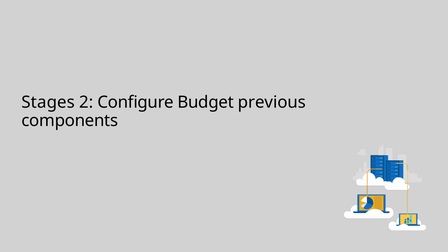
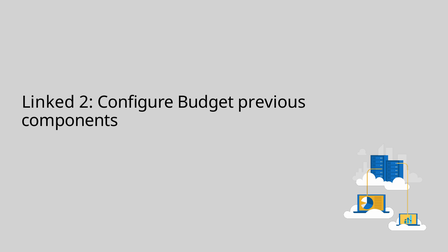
Stages: Stages -> Linked
